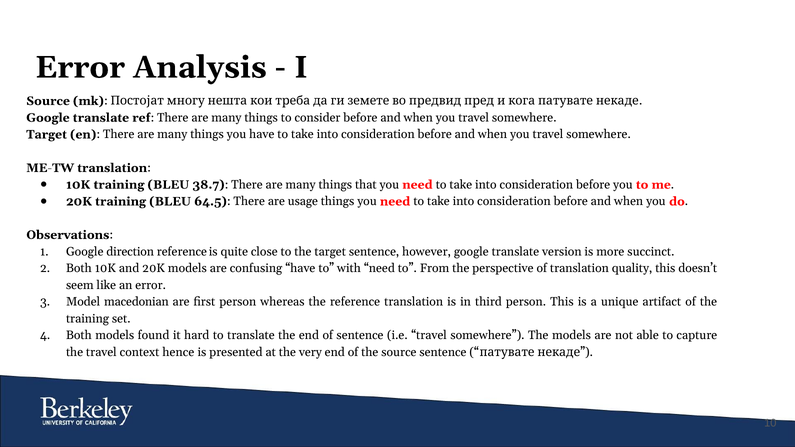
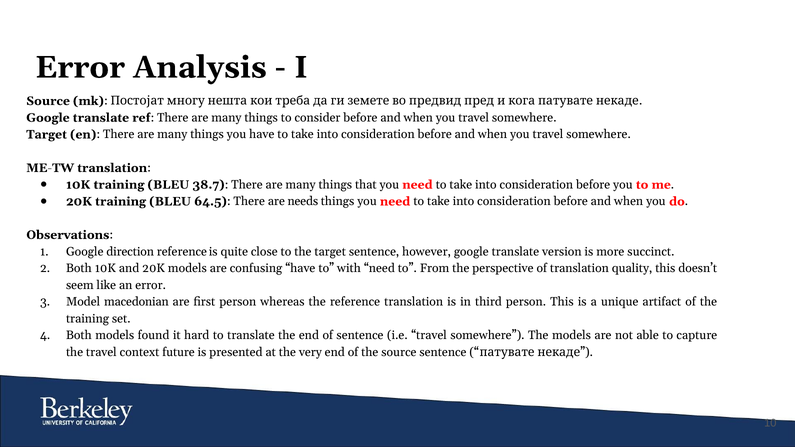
usage: usage -> needs
hence: hence -> future
